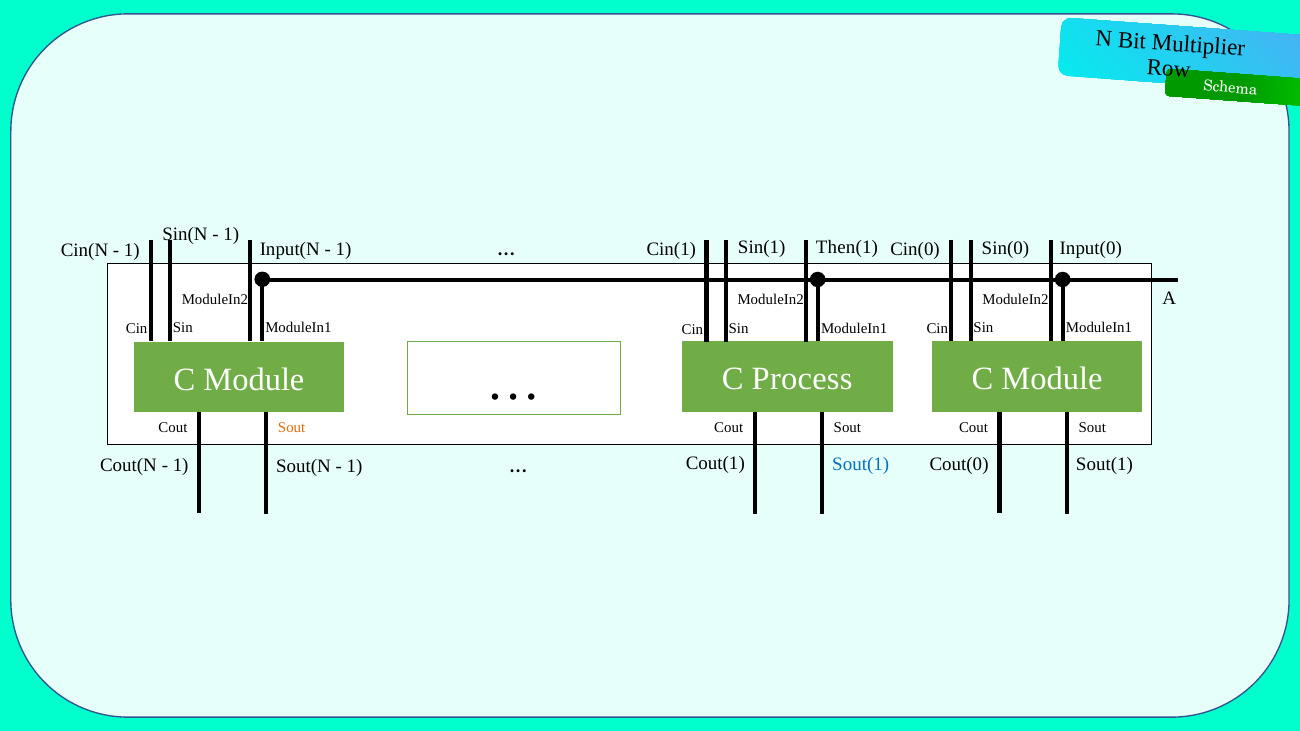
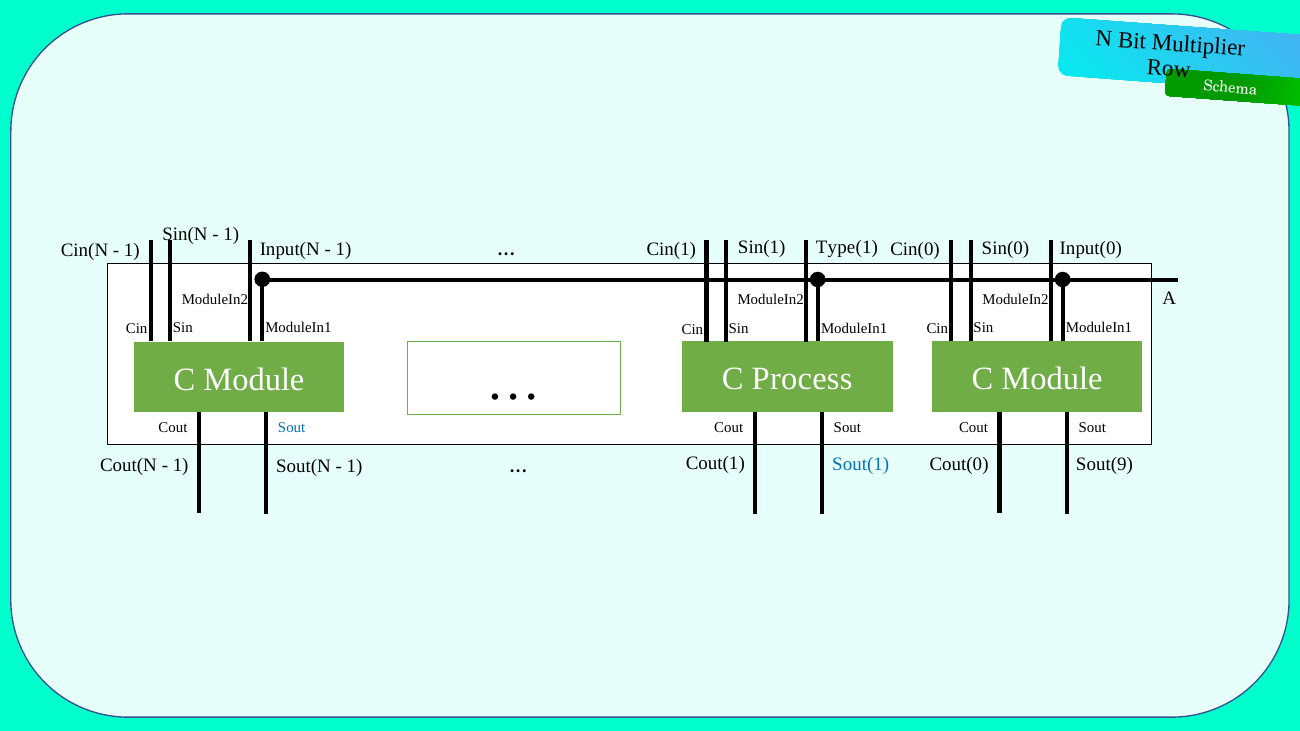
Then(1: Then(1 -> Type(1
Sout at (292, 427) colour: orange -> blue
Cout(0 Sout(1: Sout(1 -> Sout(9
